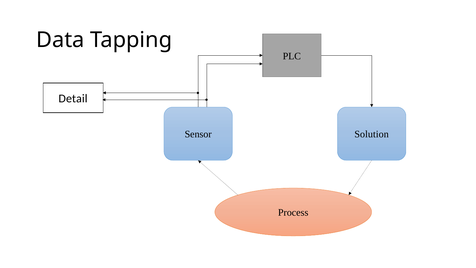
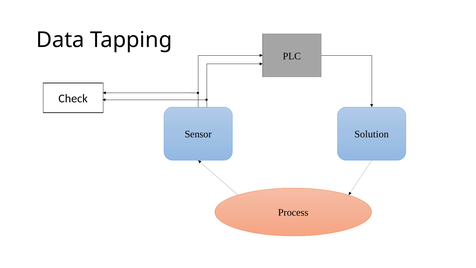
Detail: Detail -> Check
